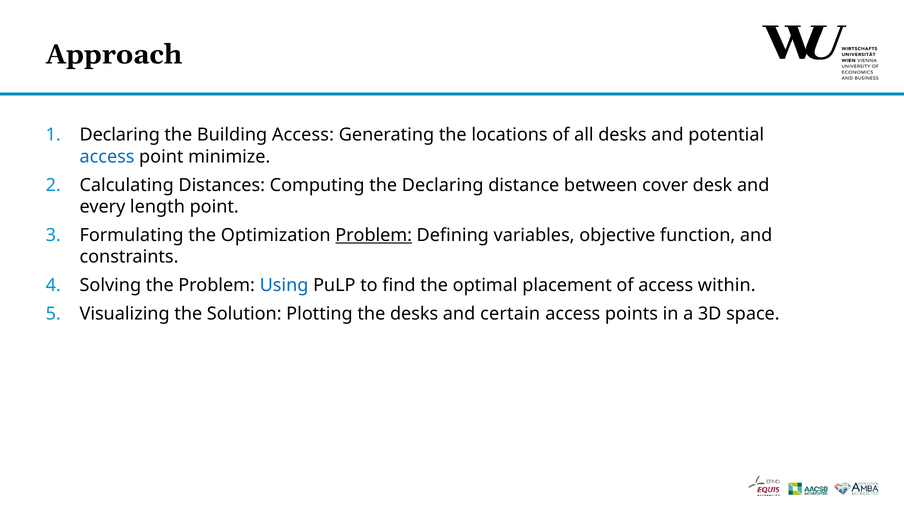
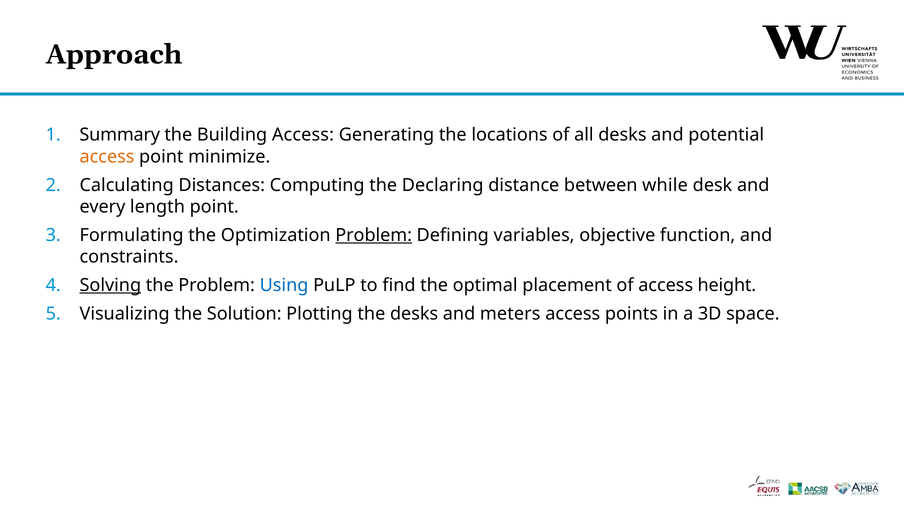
Declaring at (120, 135): Declaring -> Summary
access at (107, 157) colour: blue -> orange
cover: cover -> while
Solving underline: none -> present
within: within -> height
certain: certain -> meters
